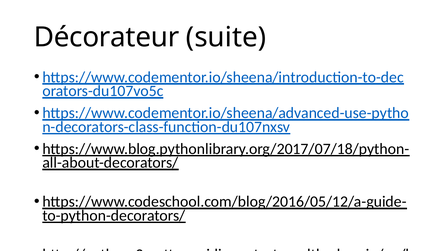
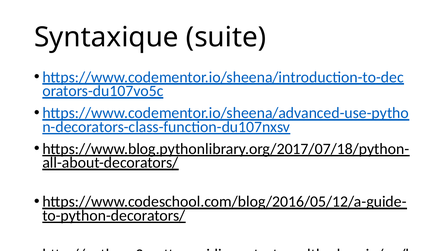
Décorateur: Décorateur -> Syntaxique
